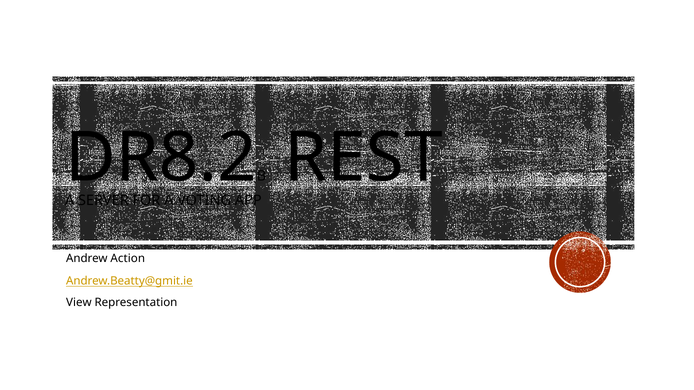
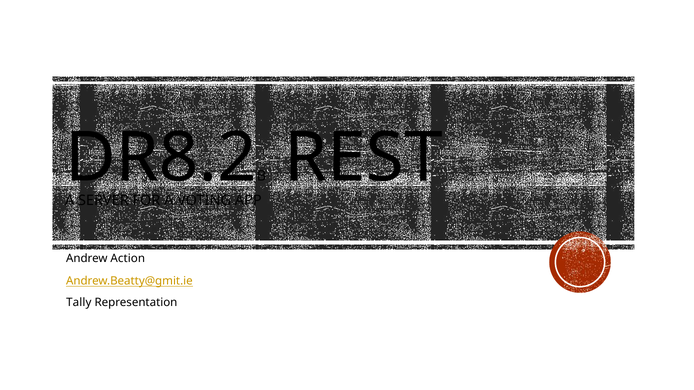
View: View -> Tally
